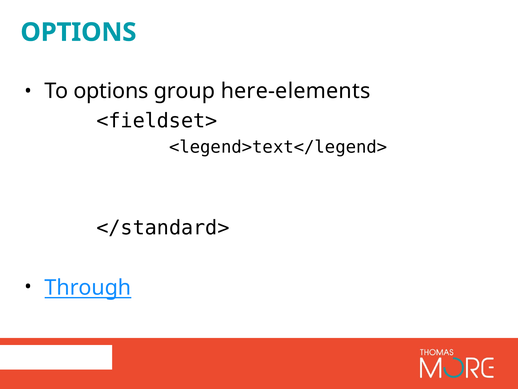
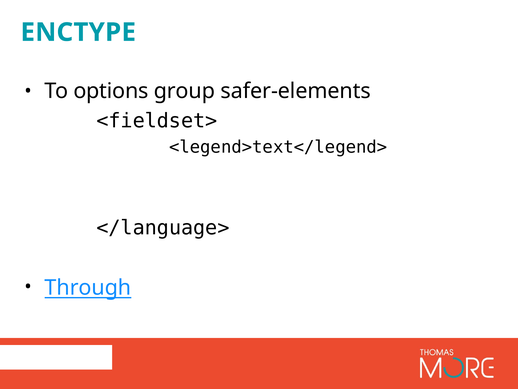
OPTIONS at (78, 32): OPTIONS -> ENCTYPE
here-elements: here-elements -> safer-elements
</standard>: </standard> -> </language>
